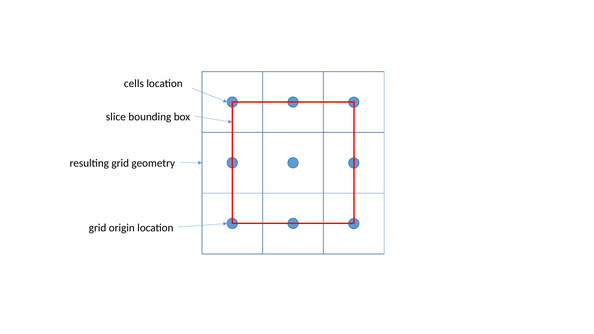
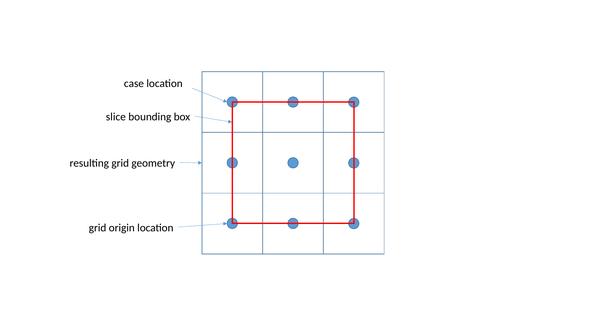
cells: cells -> case
